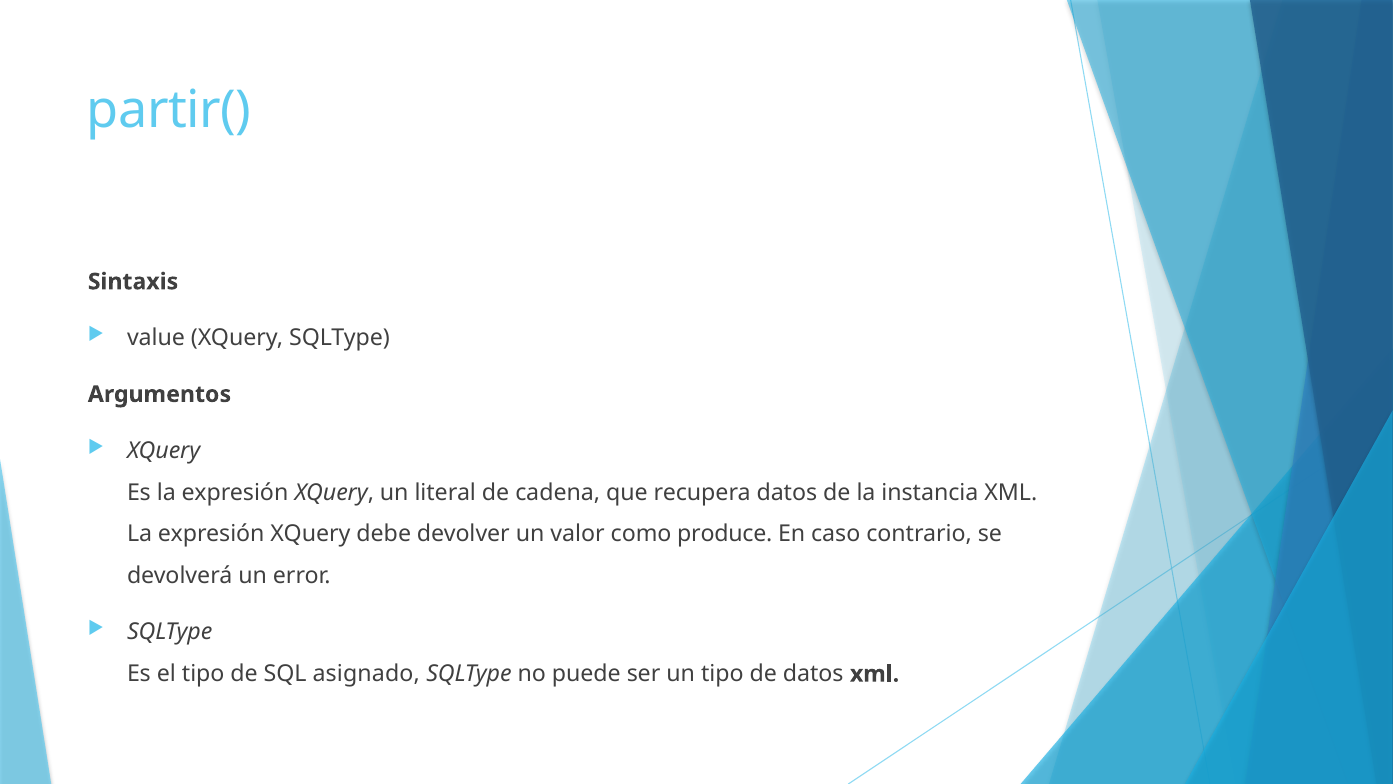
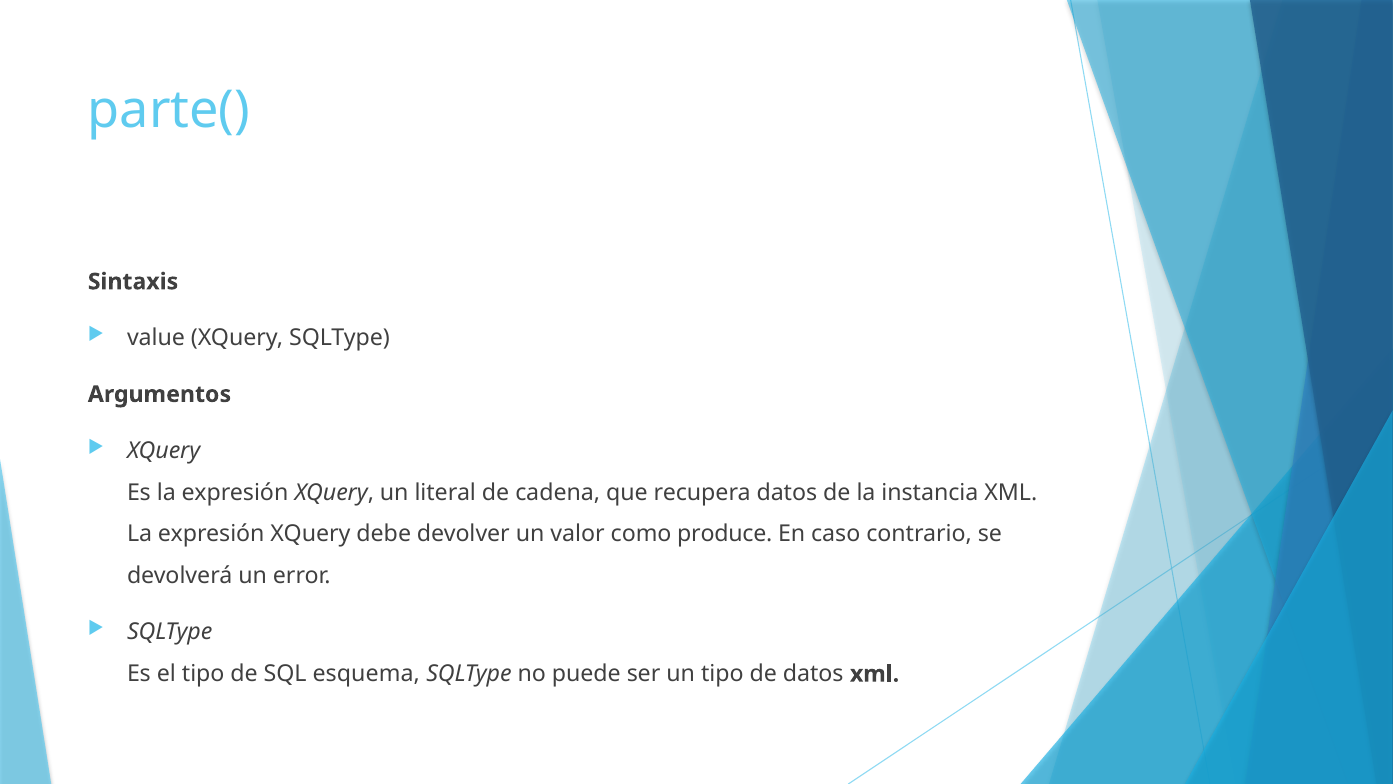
partir(: partir( -> parte(
asignado: asignado -> esquema
